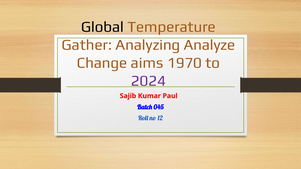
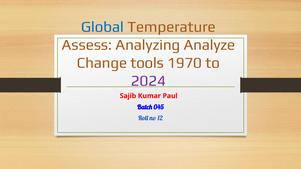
Global colour: black -> blue
Gather: Gather -> Assess
aims: aims -> tools
